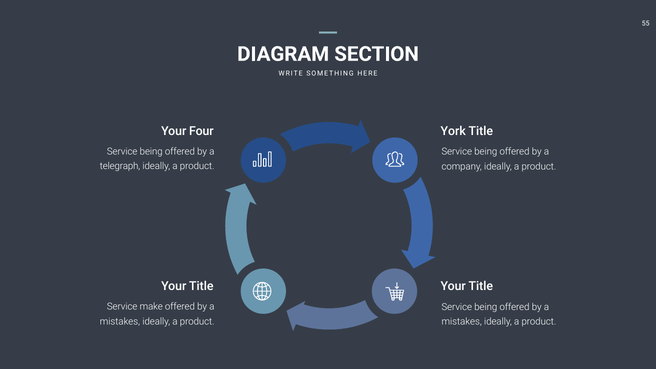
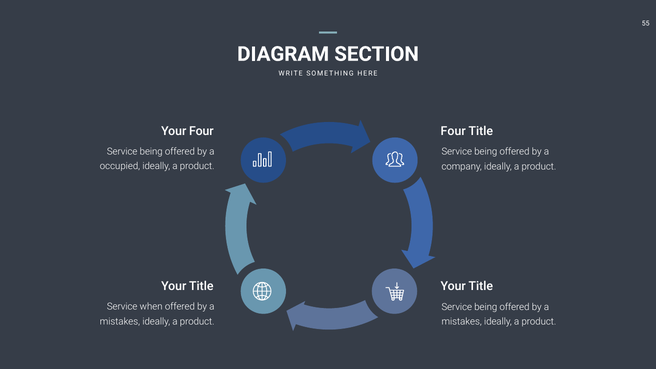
York at (453, 131): York -> Four
telegraph: telegraph -> occupied
make: make -> when
